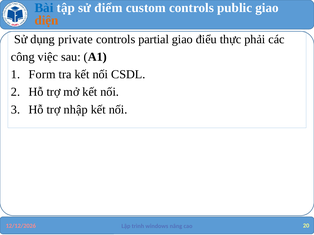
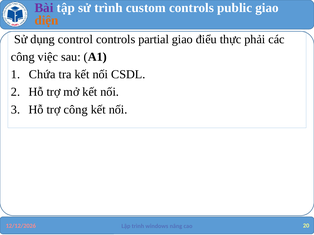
Bài colour: blue -> purple
sử điểm: điểm -> trình
private: private -> control
Form: Form -> Chứa
trợ nhập: nhập -> công
